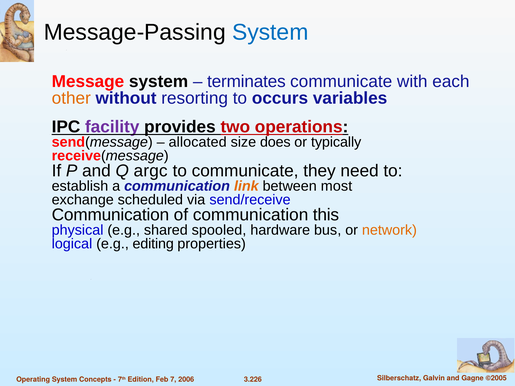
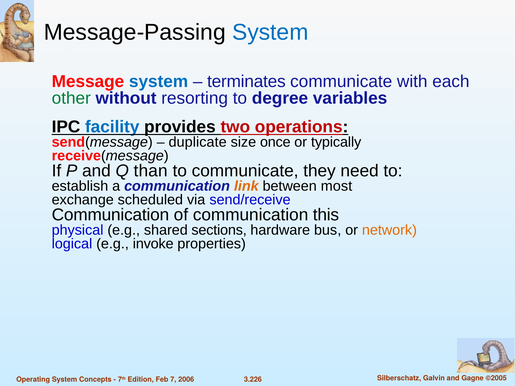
system at (159, 82) colour: black -> blue
other colour: orange -> green
occurs: occurs -> degree
facility colour: purple -> blue
allocated: allocated -> duplicate
does: does -> once
argc: argc -> than
spooled: spooled -> sections
editing: editing -> invoke
